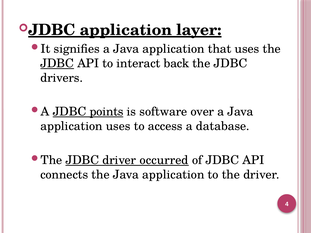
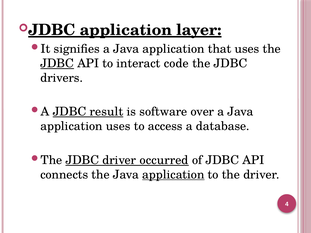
back: back -> code
points: points -> result
application at (173, 175) underline: none -> present
